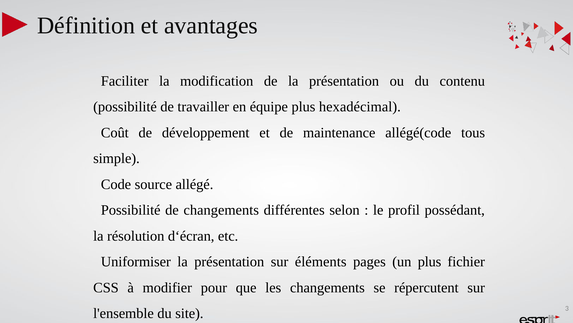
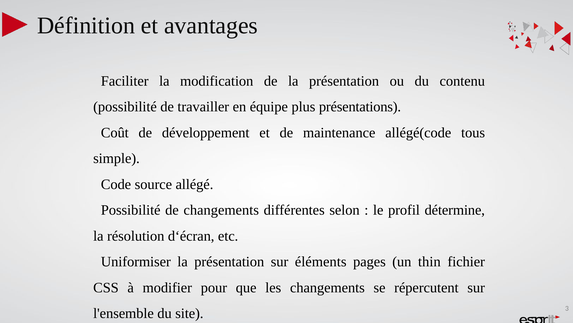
hexadécimal: hexadécimal -> présentations
possédant: possédant -> détermine
un plus: plus -> thin
